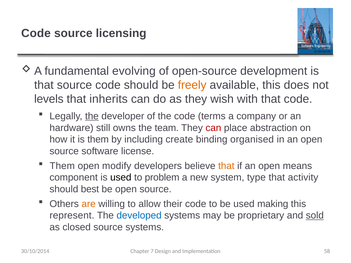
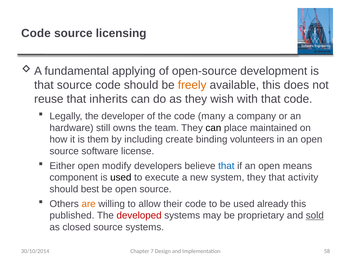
evolving: evolving -> applying
levels: levels -> reuse
the at (92, 116) underline: present -> none
terms: terms -> many
can at (213, 128) colour: red -> black
abstraction: abstraction -> maintained
organised: organised -> volunteers
Them at (62, 166): Them -> Either
that at (226, 166) colour: orange -> blue
problem: problem -> execute
system type: type -> they
making: making -> already
represent: represent -> published
developed colour: blue -> red
